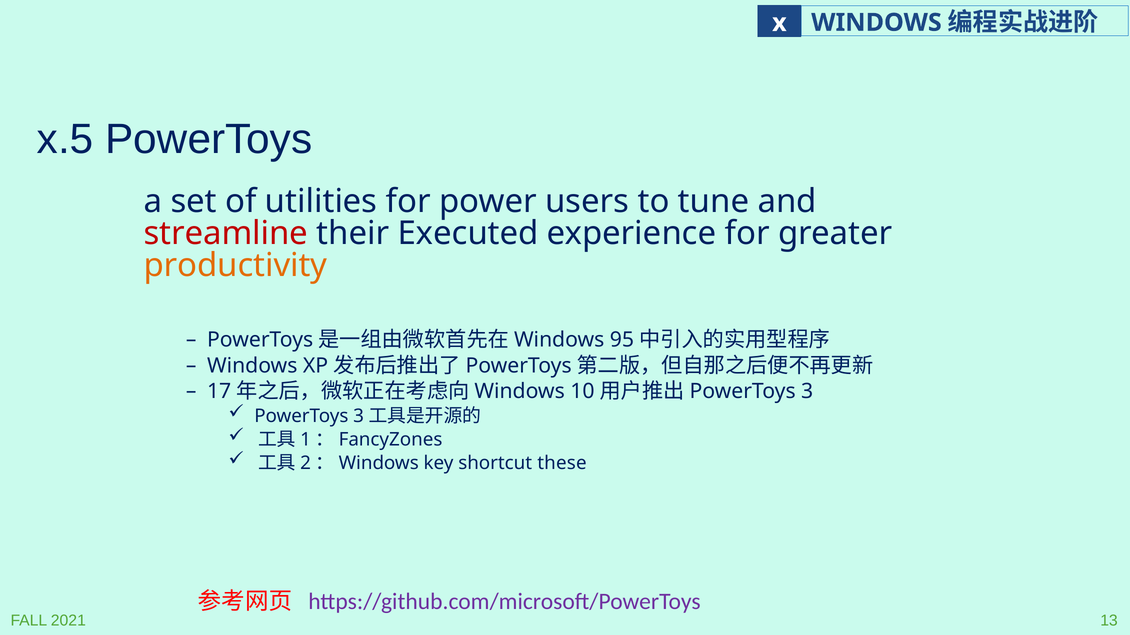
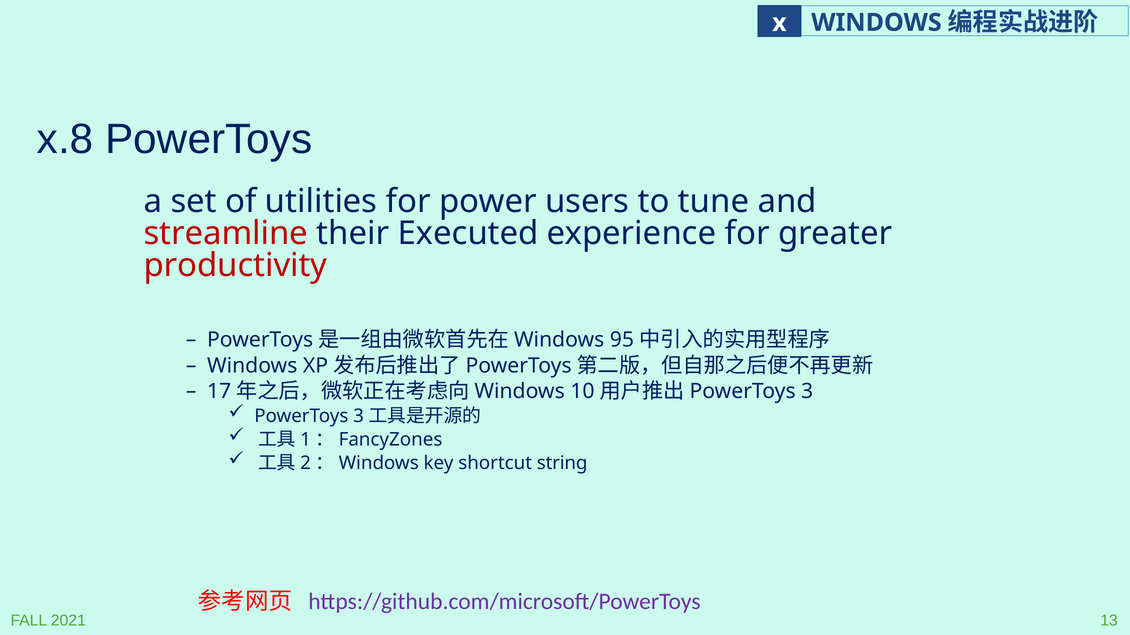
x.5: x.5 -> x.8
productivity colour: orange -> red
these: these -> string
